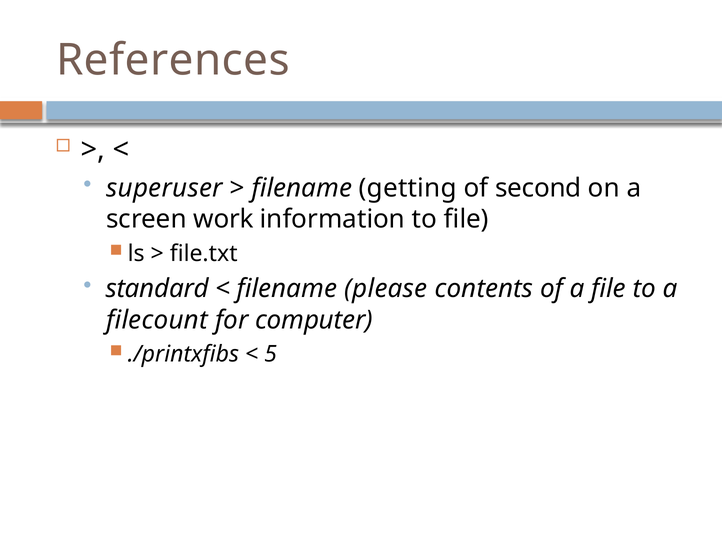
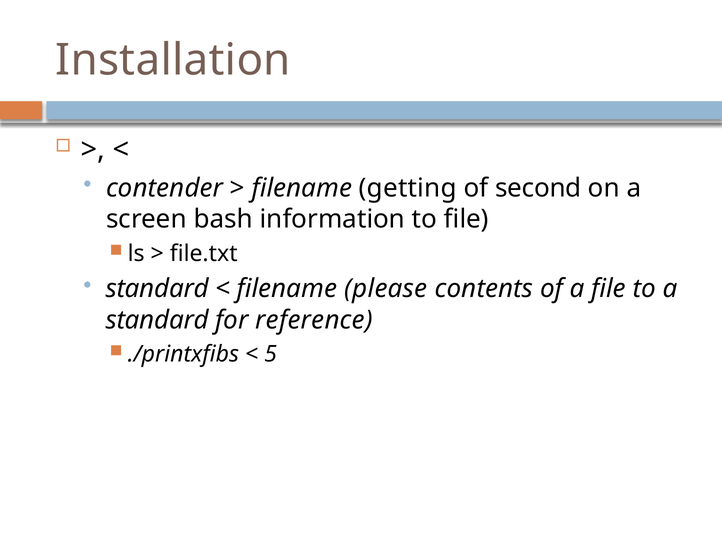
References: References -> Installation
superuser: superuser -> contender
work: work -> bash
filecount at (157, 320): filecount -> standard
computer: computer -> reference
